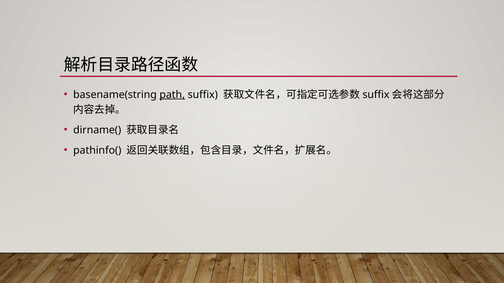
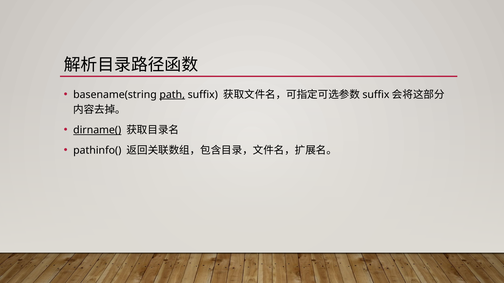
dirname( underline: none -> present
